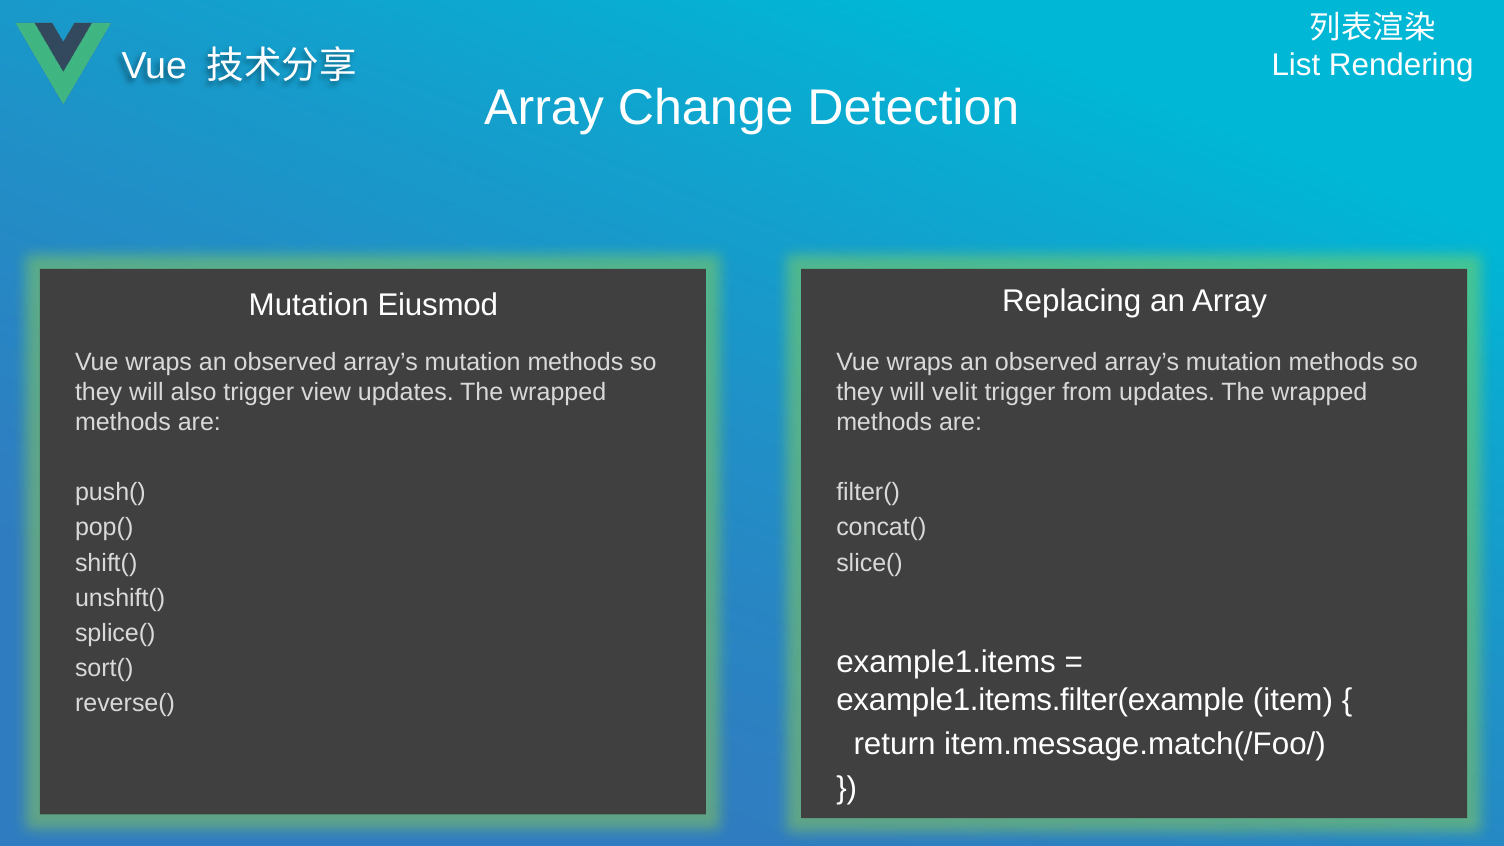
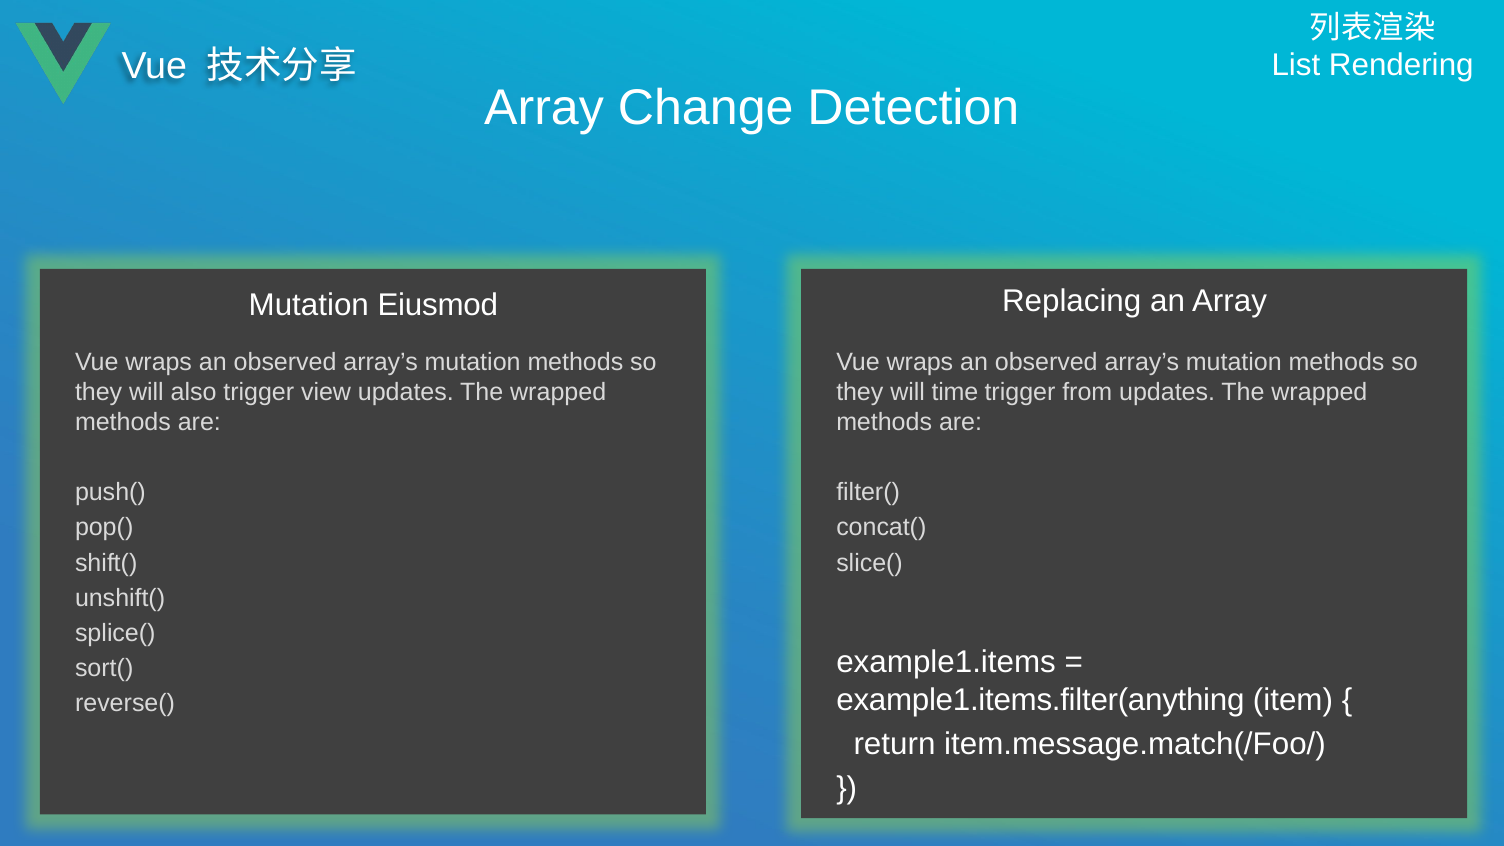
velit: velit -> time
example1.items.filter(example: example1.items.filter(example -> example1.items.filter(anything
